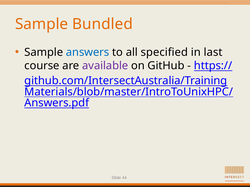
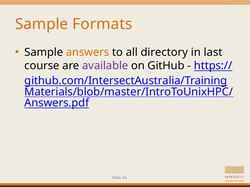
Bundled: Bundled -> Formats
answers colour: blue -> orange
specified: specified -> directory
